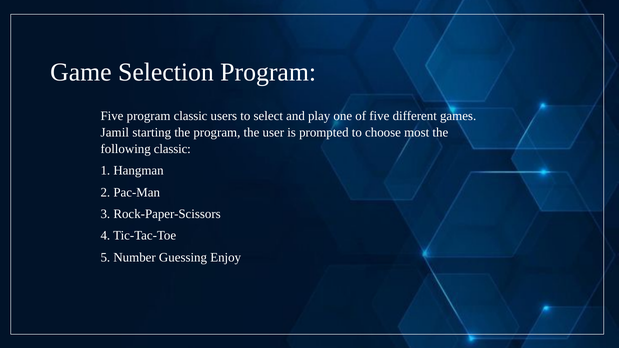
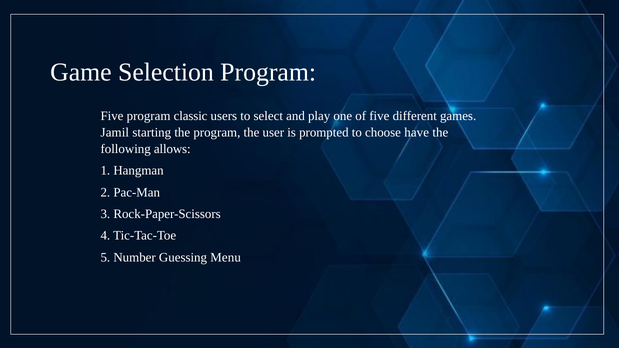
most: most -> have
following classic: classic -> allows
Enjoy: Enjoy -> Menu
